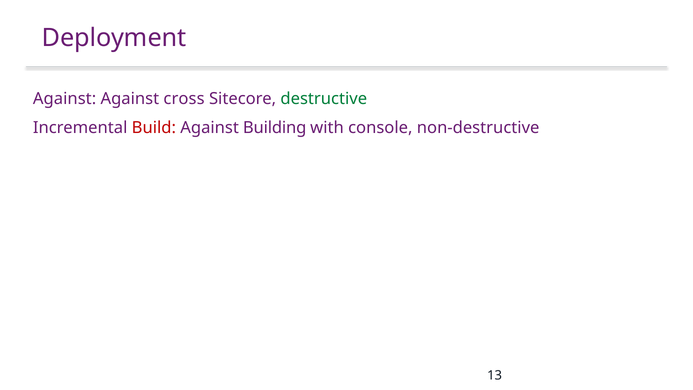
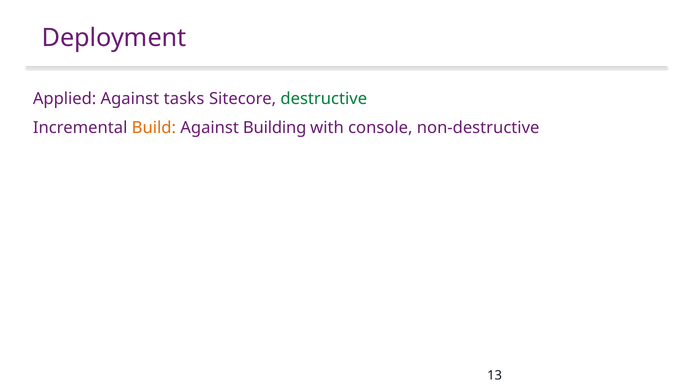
Against at (65, 99): Against -> Applied
cross: cross -> tasks
Build colour: red -> orange
